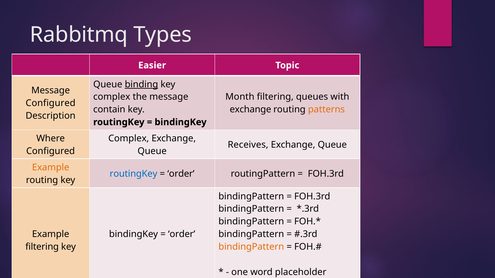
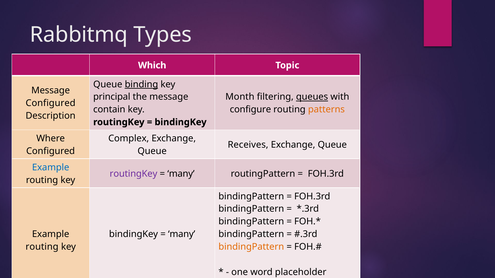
Easier: Easier -> Which
complex at (112, 97): complex -> principal
queues underline: none -> present
exchange at (250, 110): exchange -> configure
Example at (51, 168) colour: orange -> blue
routingKey at (133, 174) colour: blue -> purple
order at (181, 174): order -> many
order at (182, 235): order -> many
filtering at (42, 247): filtering -> routing
